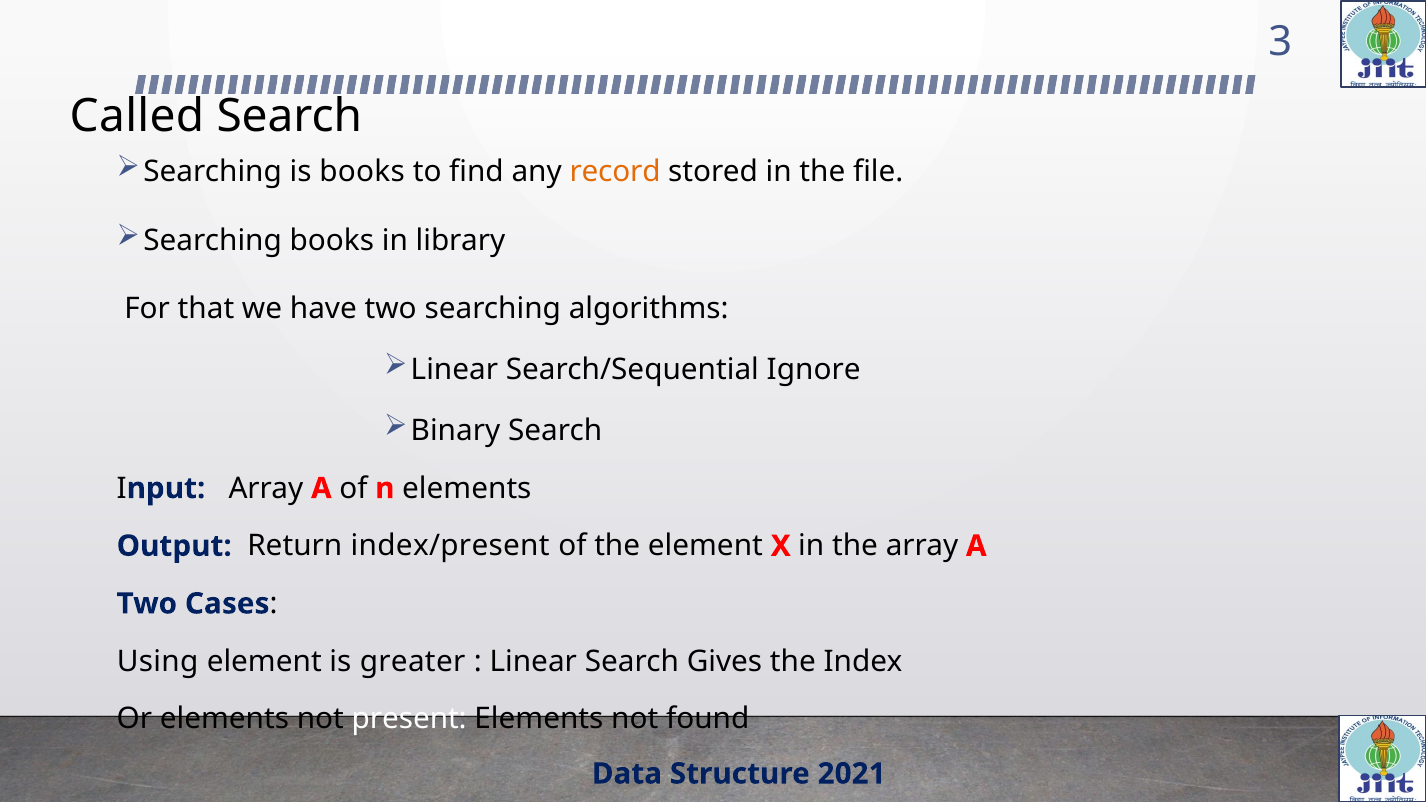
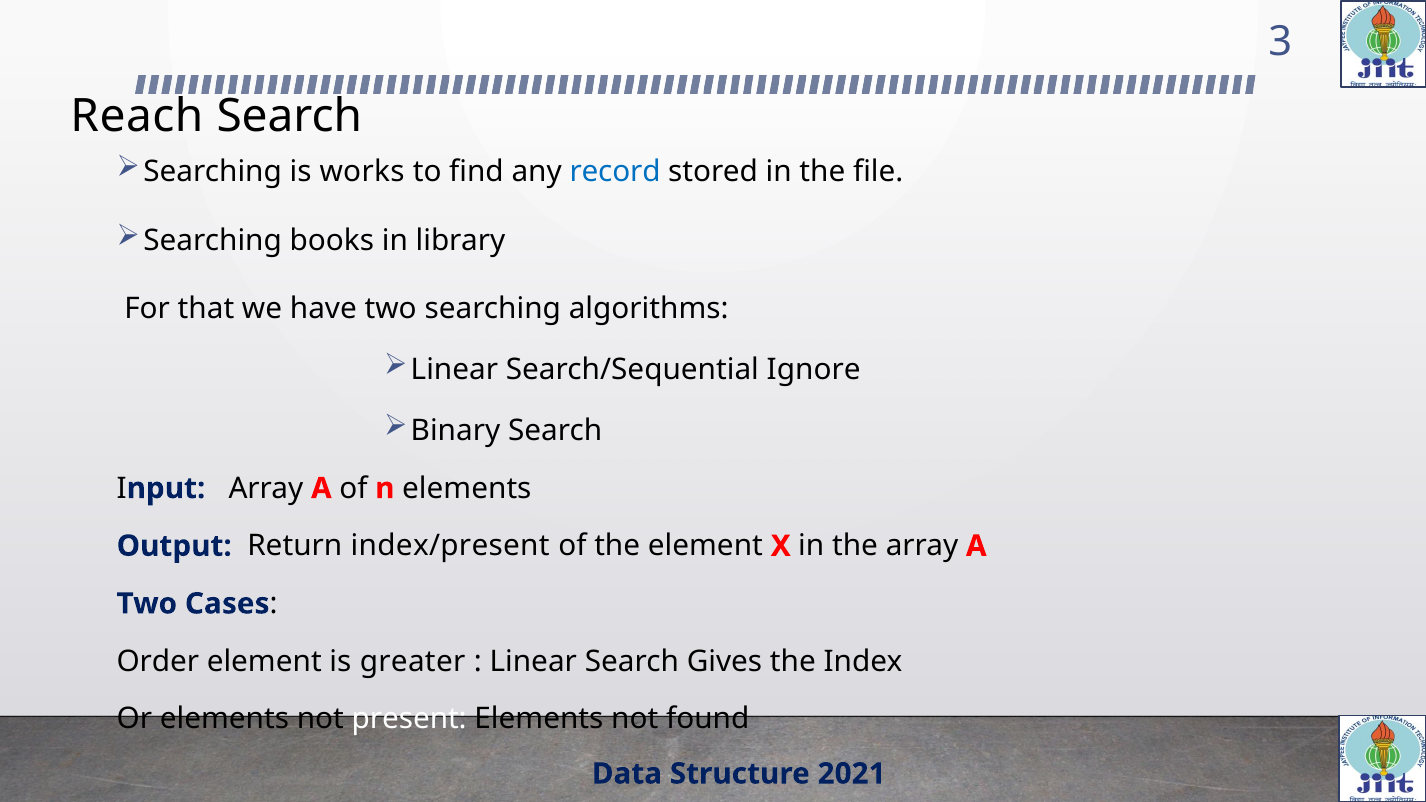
Called: Called -> Reach
is books: books -> works
record colour: orange -> blue
Using: Using -> Order
